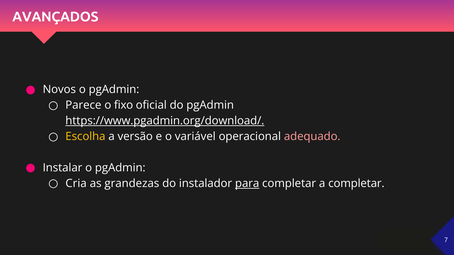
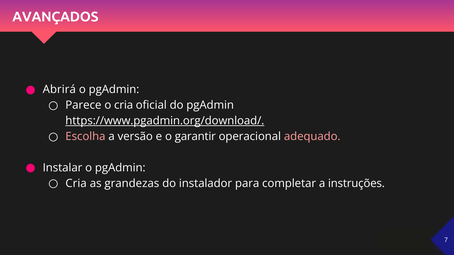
Novos: Novos -> Abrirá
o fixo: fixo -> cria
Escolha colour: yellow -> pink
variável: variável -> garantir
para underline: present -> none
a completar: completar -> instruções
